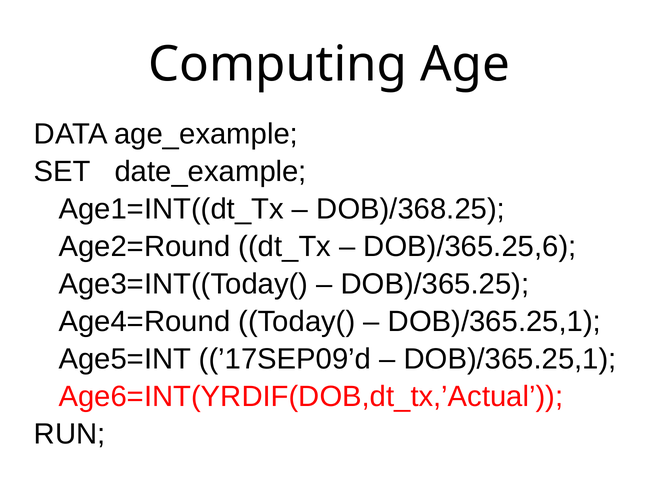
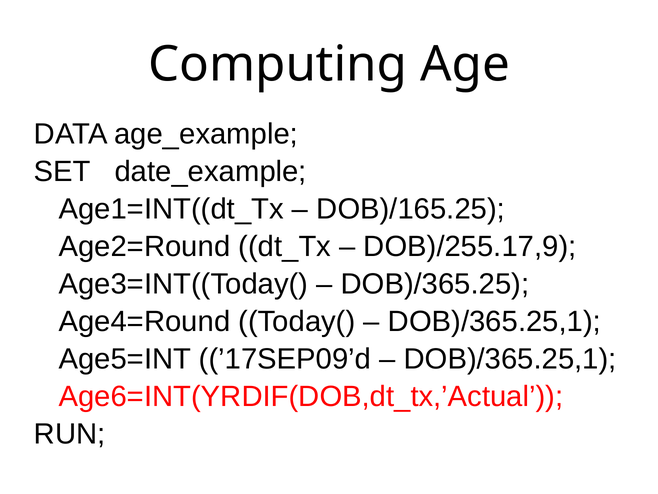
DOB)/368.25: DOB)/368.25 -> DOB)/165.25
DOB)/365.25,6: DOB)/365.25,6 -> DOB)/255.17,9
